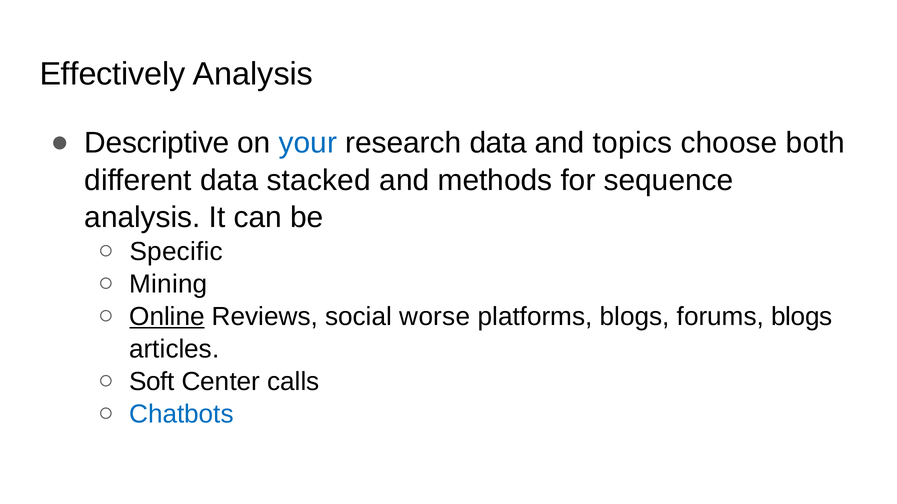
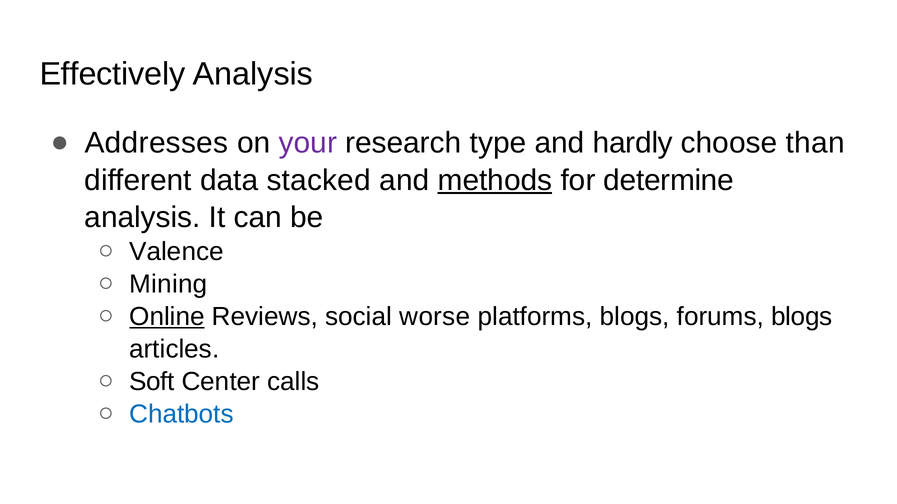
Descriptive: Descriptive -> Addresses
your colour: blue -> purple
research data: data -> type
topics: topics -> hardly
both: both -> than
methods underline: none -> present
sequence: sequence -> determine
Specific: Specific -> Valence
